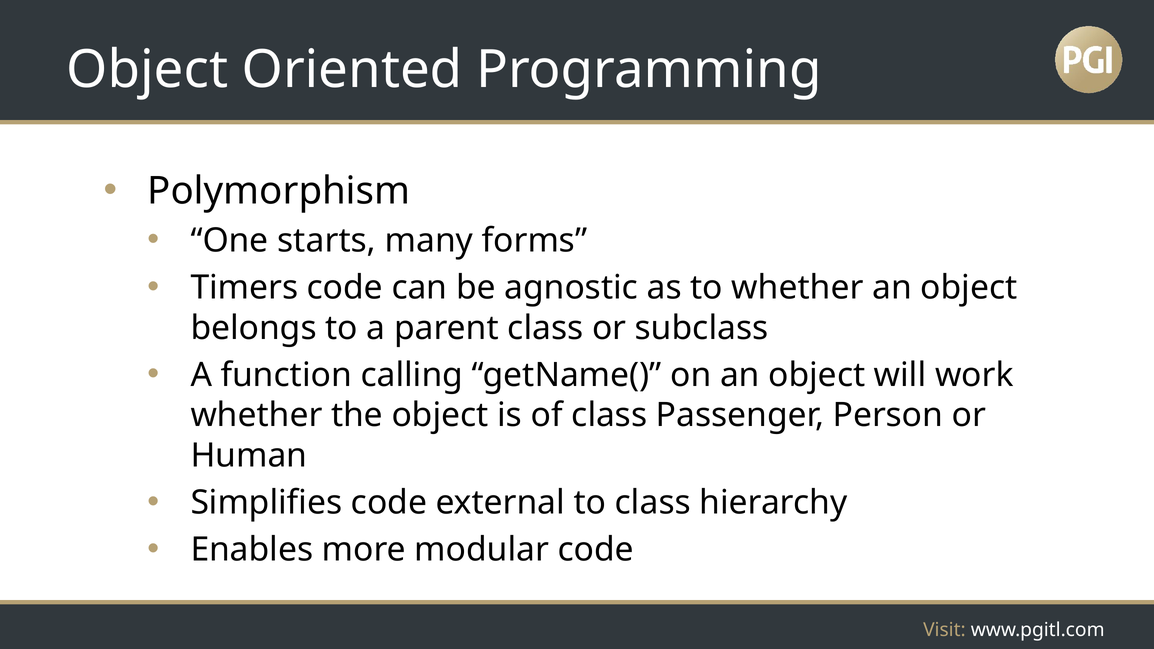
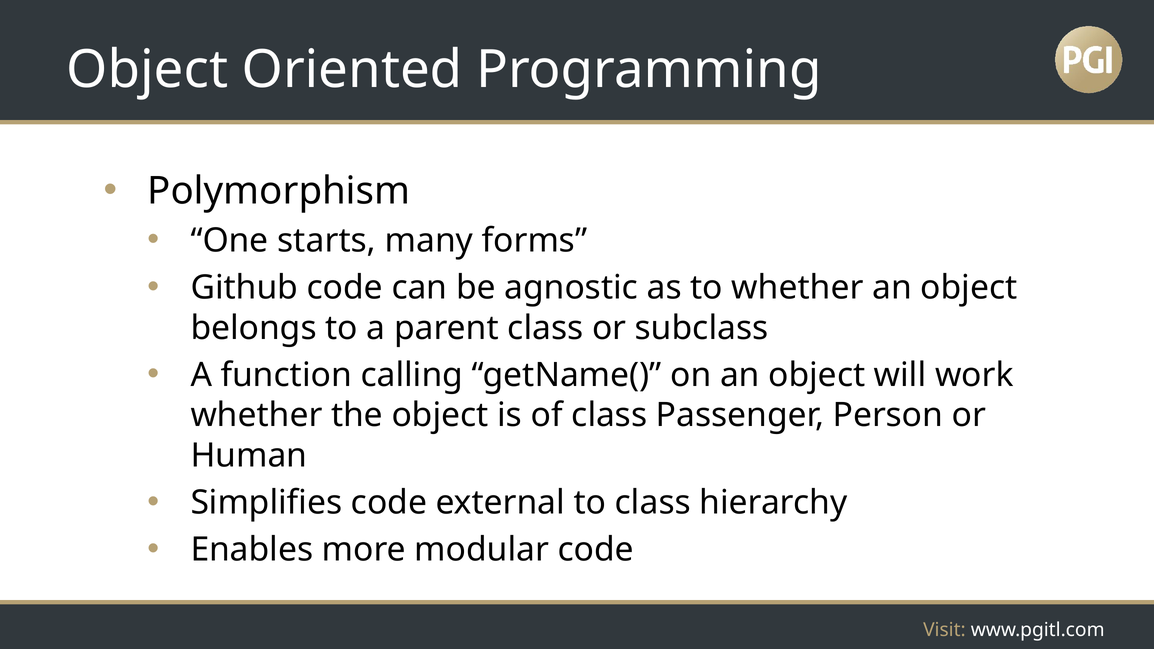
Timers: Timers -> Github
